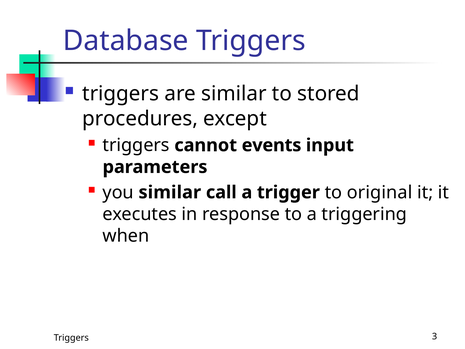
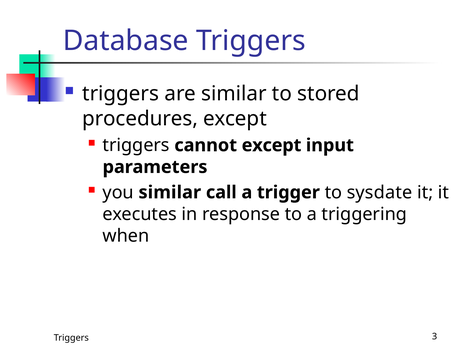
cannot events: events -> except
original: original -> sysdate
